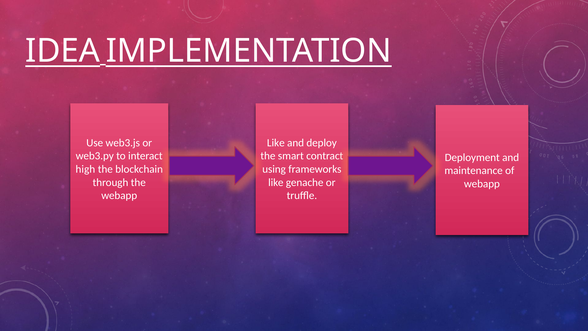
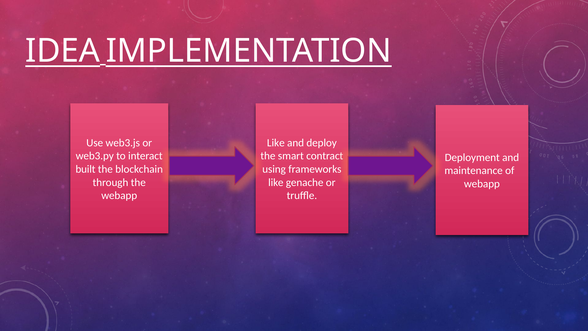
high: high -> built
